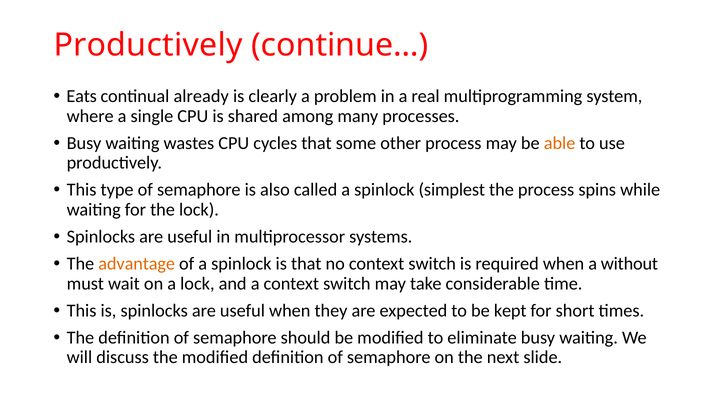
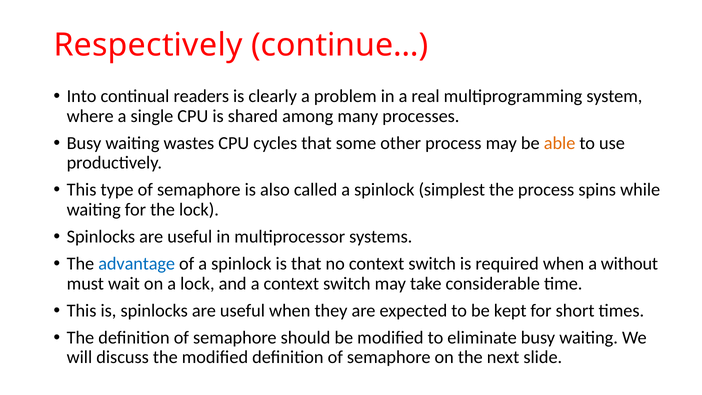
Productively at (148, 45): Productively -> Respectively
Eats: Eats -> Into
already: already -> readers
advantage colour: orange -> blue
